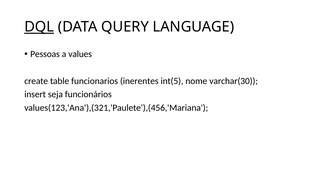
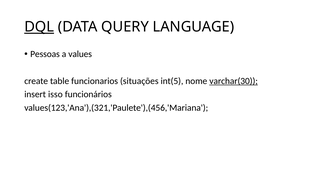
inerentes: inerentes -> situações
varchar(30 underline: none -> present
seja: seja -> isso
